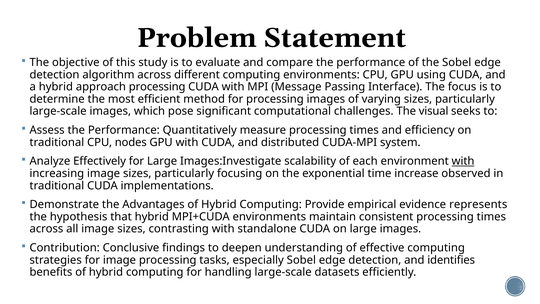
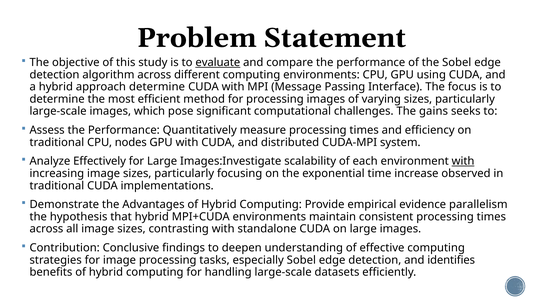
evaluate underline: none -> present
approach processing: processing -> determine
visual: visual -> gains
represents: represents -> parallelism
